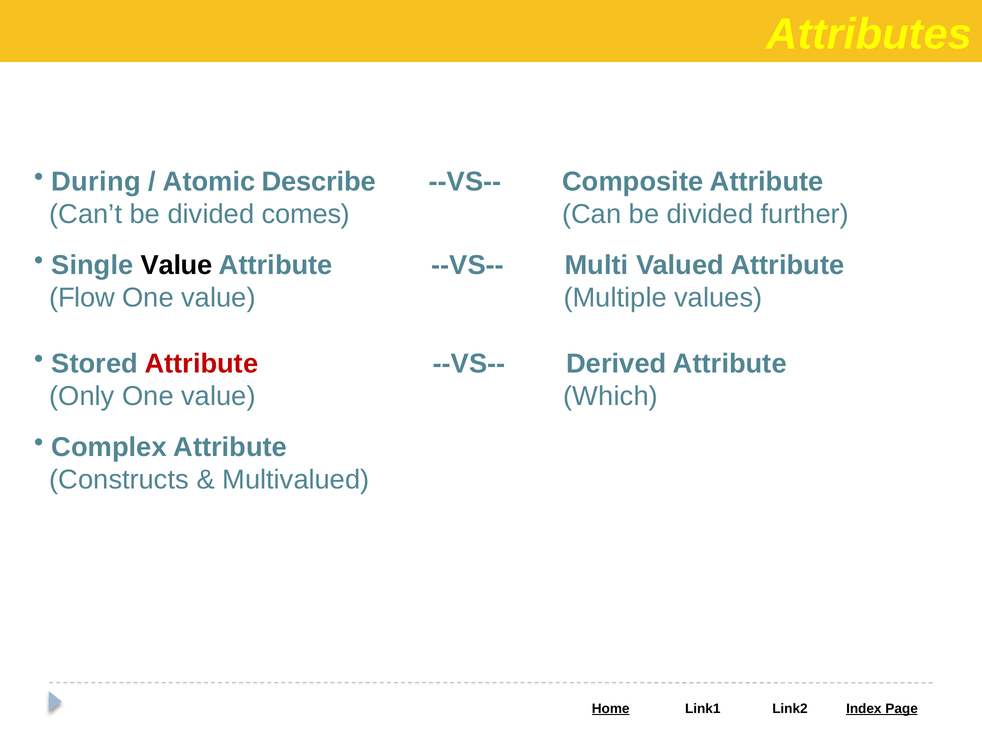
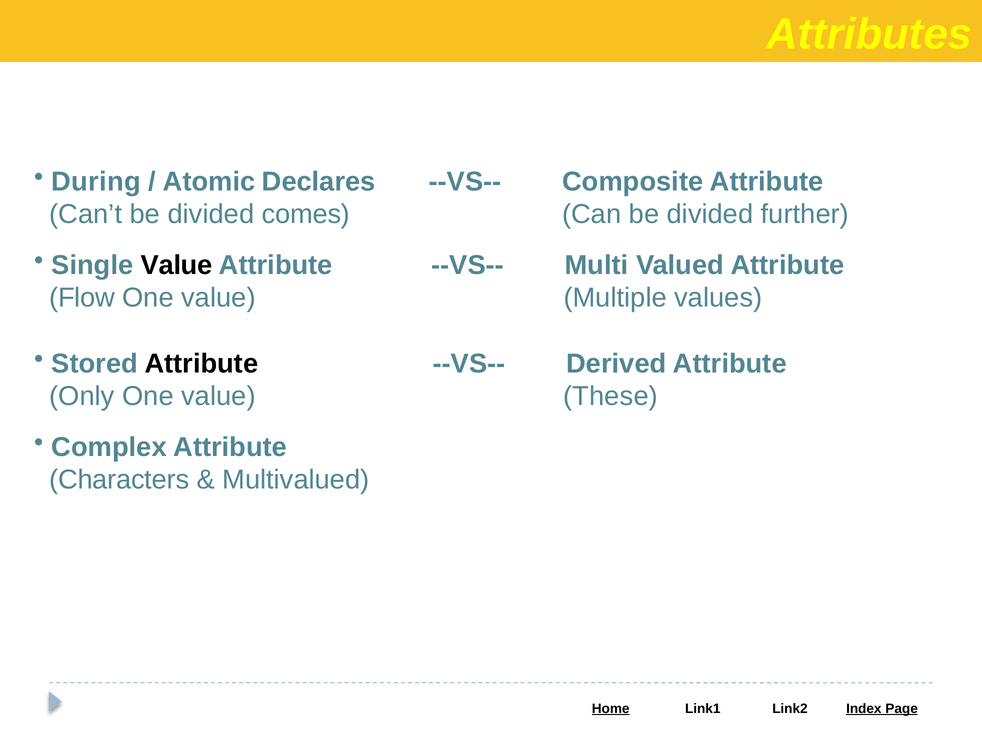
Describe: Describe -> Declares
Attribute at (201, 363) colour: red -> black
Which: Which -> These
Constructs: Constructs -> Characters
